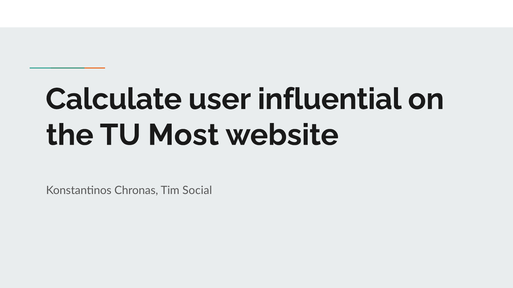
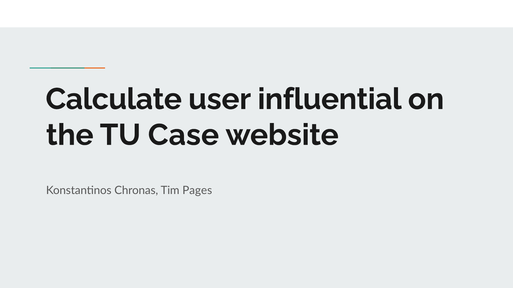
Most: Most -> Case
Social: Social -> Pages
